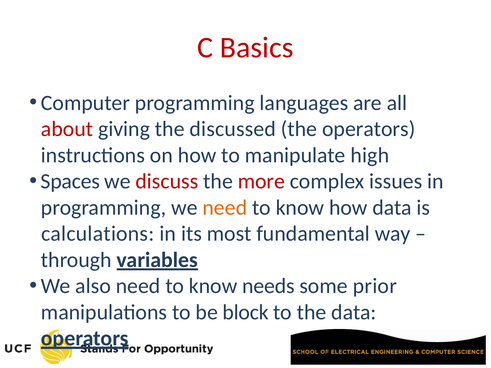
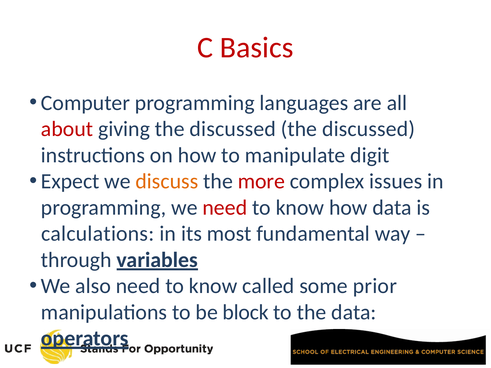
operators at (369, 129): operators -> discussed
high: high -> digit
Spaces: Spaces -> Expect
discuss colour: red -> orange
need at (225, 208) colour: orange -> red
needs: needs -> called
